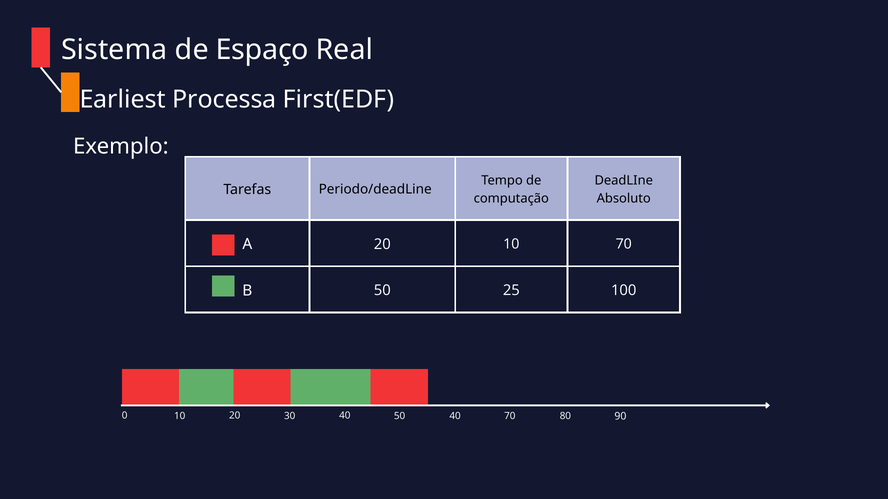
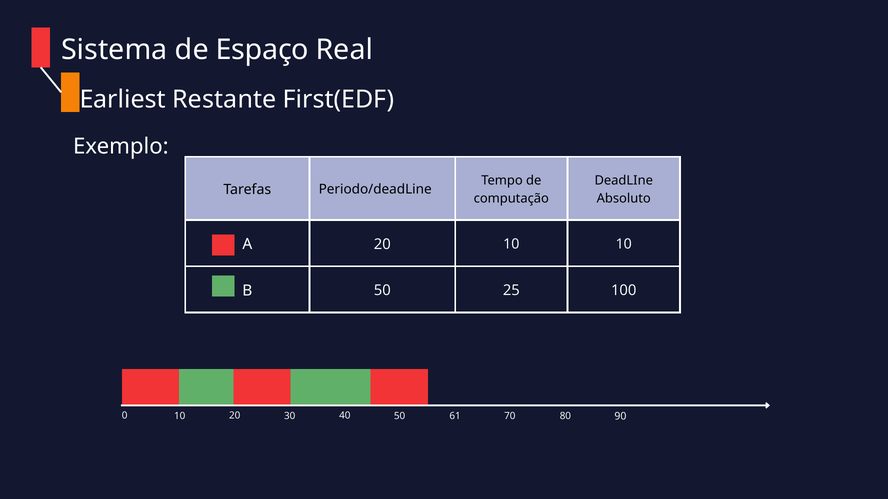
Processa: Processa -> Restante
10 70: 70 -> 10
50 40: 40 -> 61
